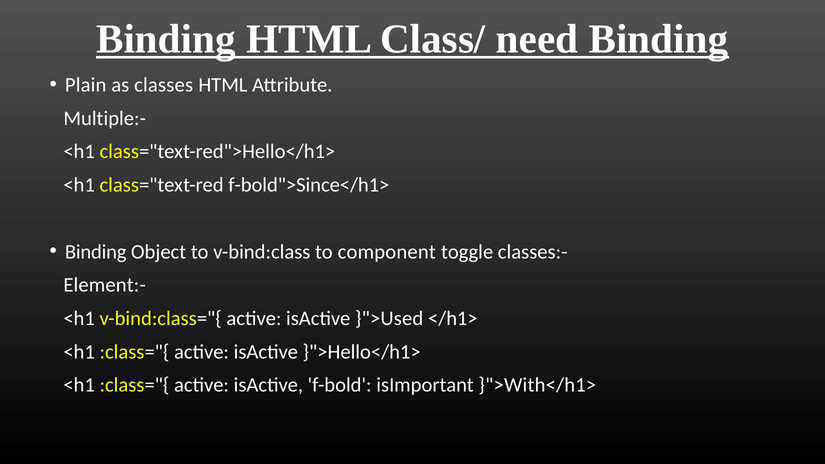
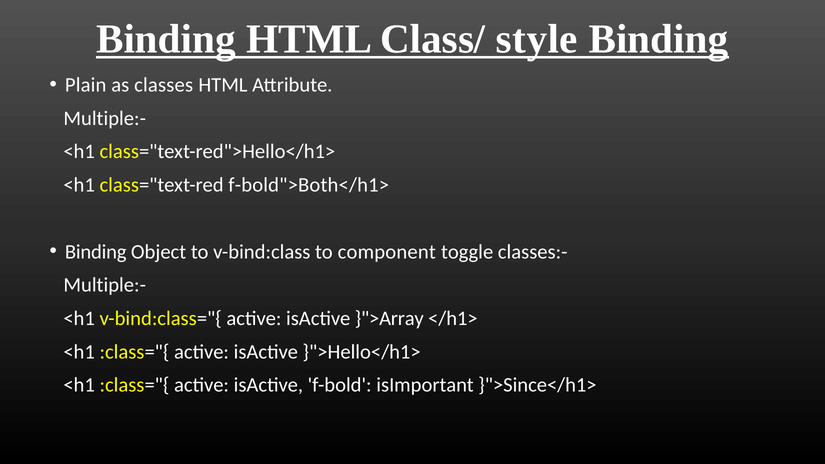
need: need -> style
f-bold">Since</h1>: f-bold">Since</h1> -> f-bold">Both</h1>
Element:- at (105, 285): Element:- -> Multiple:-
}">Used: }">Used -> }">Array
}">With</h1>: }">With</h1> -> }">Since</h1>
